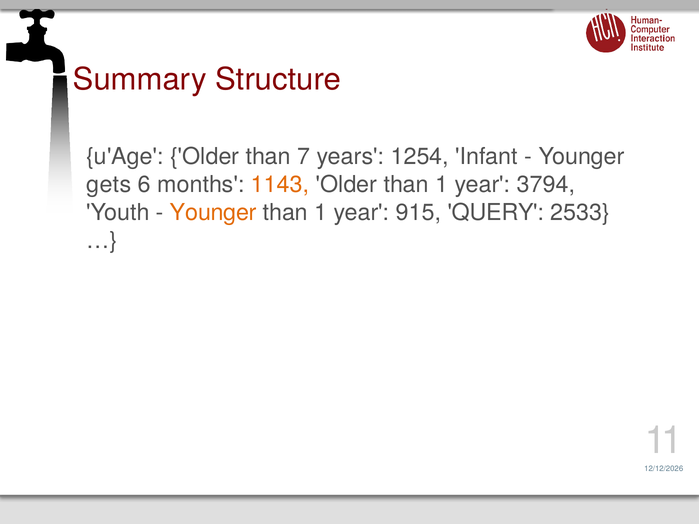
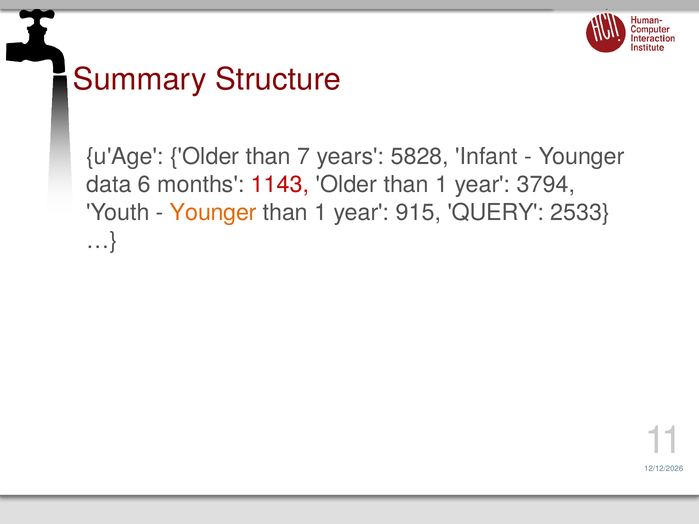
1254: 1254 -> 5828
gets: gets -> data
1143 colour: orange -> red
